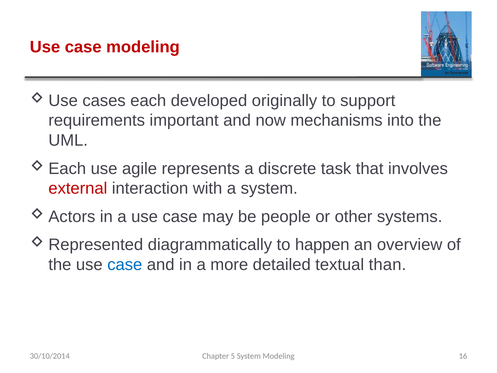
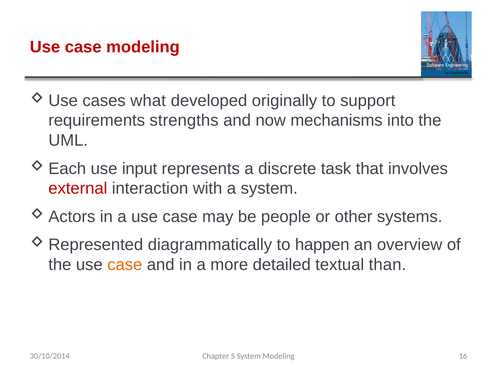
each: each -> what
important: important -> strengths
agile: agile -> input
case at (125, 265) colour: blue -> orange
